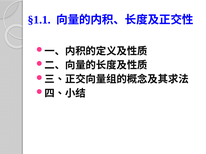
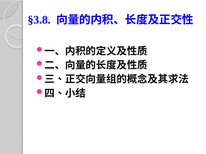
§1.1: §1.1 -> §3.8
